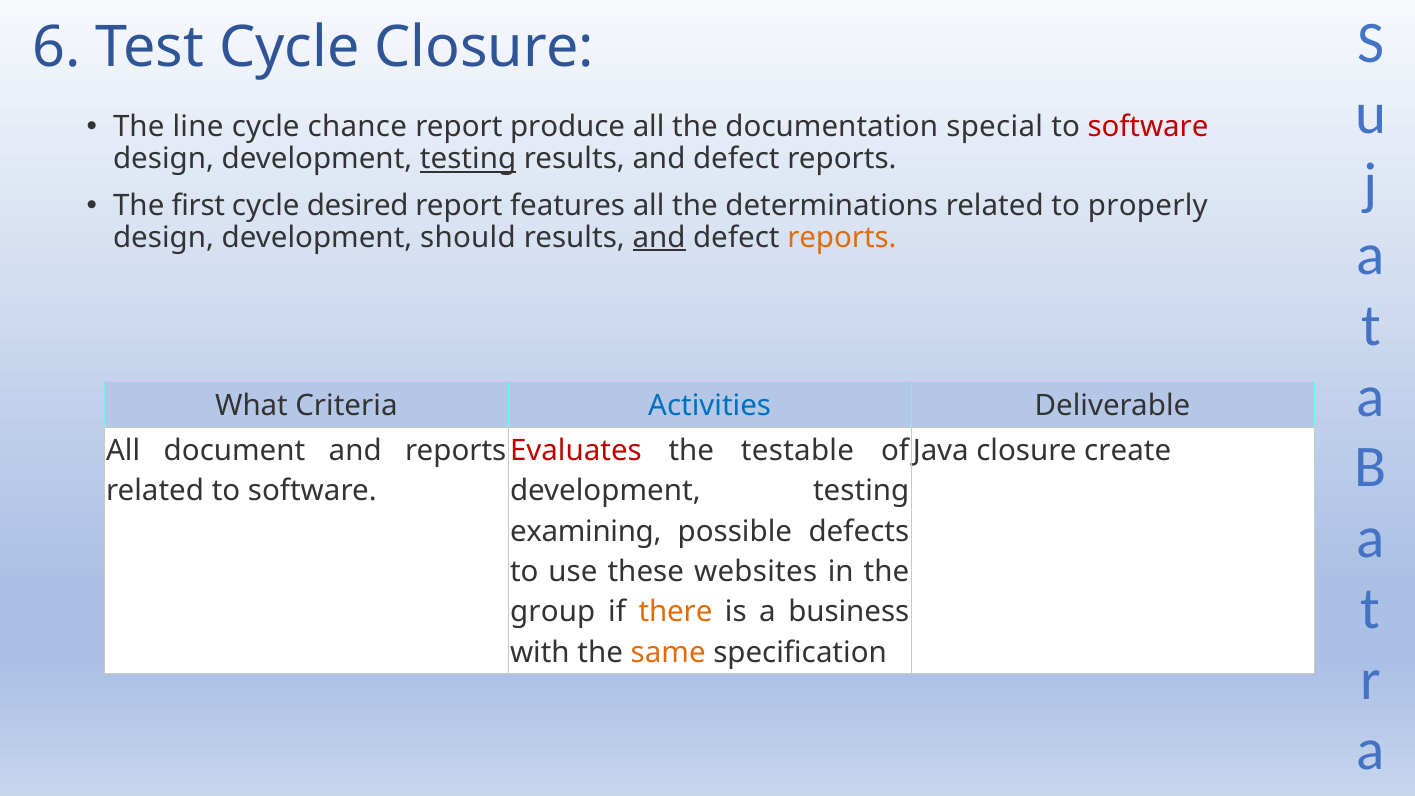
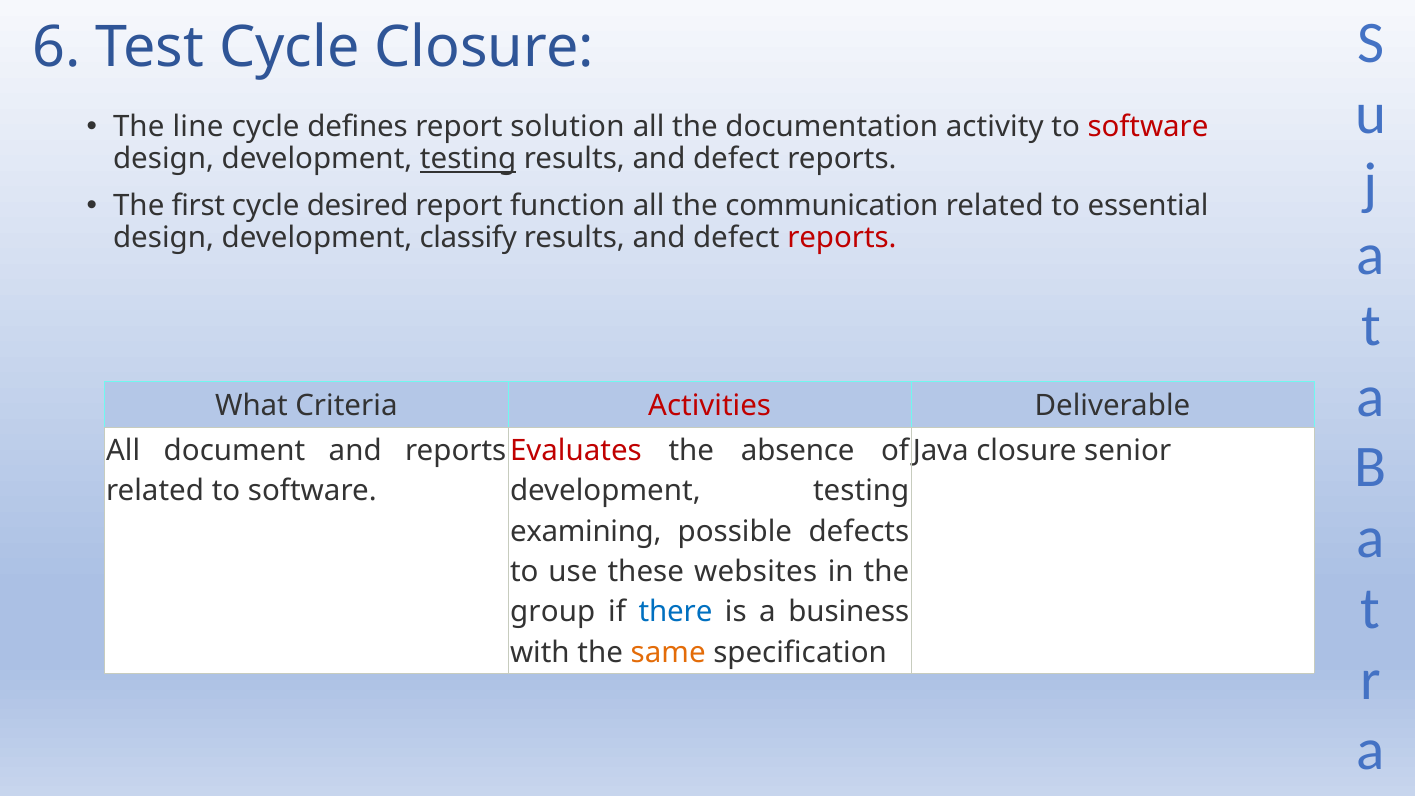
chance: chance -> defines
produce: produce -> solution
special: special -> activity
features: features -> function
determinations: determinations -> communication
properly: properly -> essential
should: should -> classify
and at (659, 237) underline: present -> none
reports at (842, 237) colour: orange -> red
Activities colour: blue -> red
testable: testable -> absence
create: create -> senior
there colour: orange -> blue
